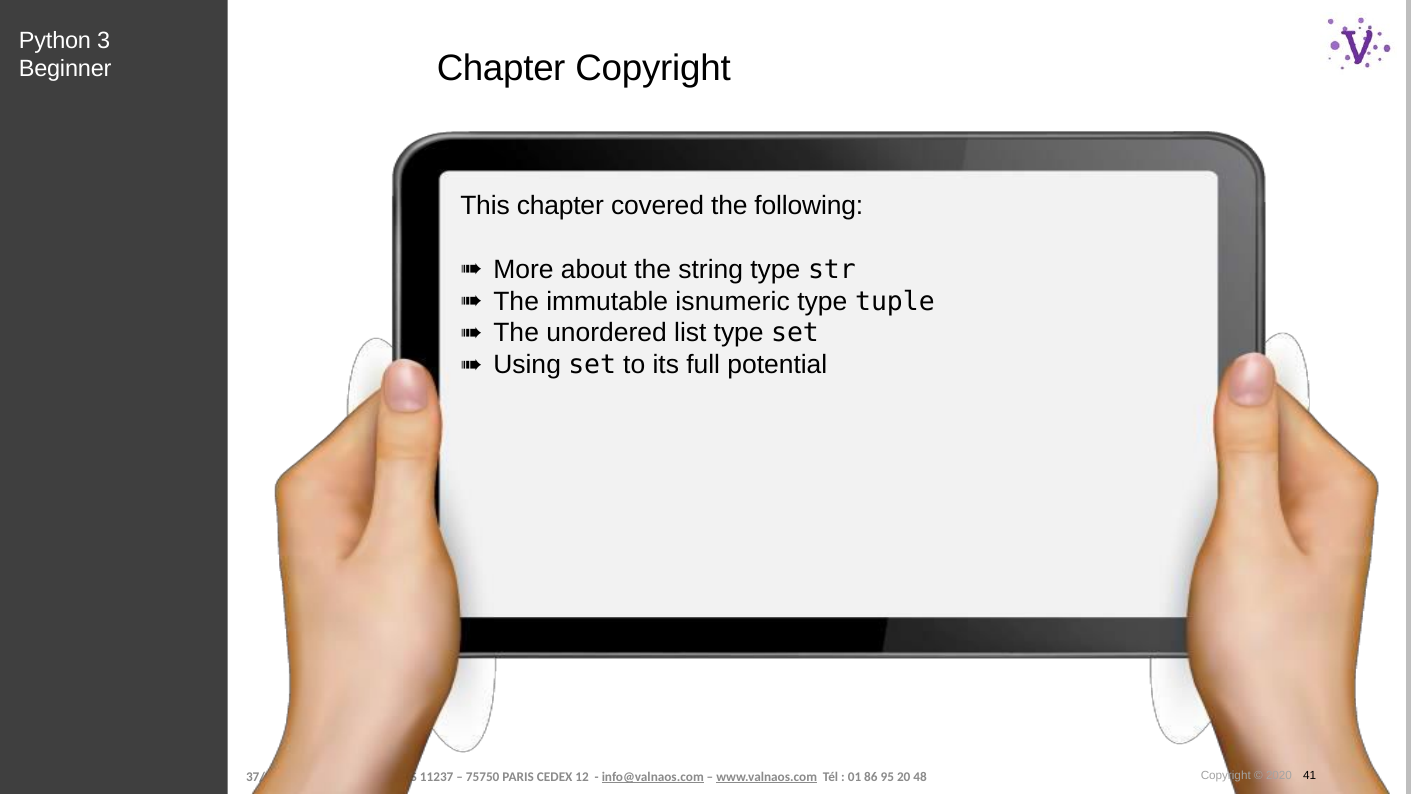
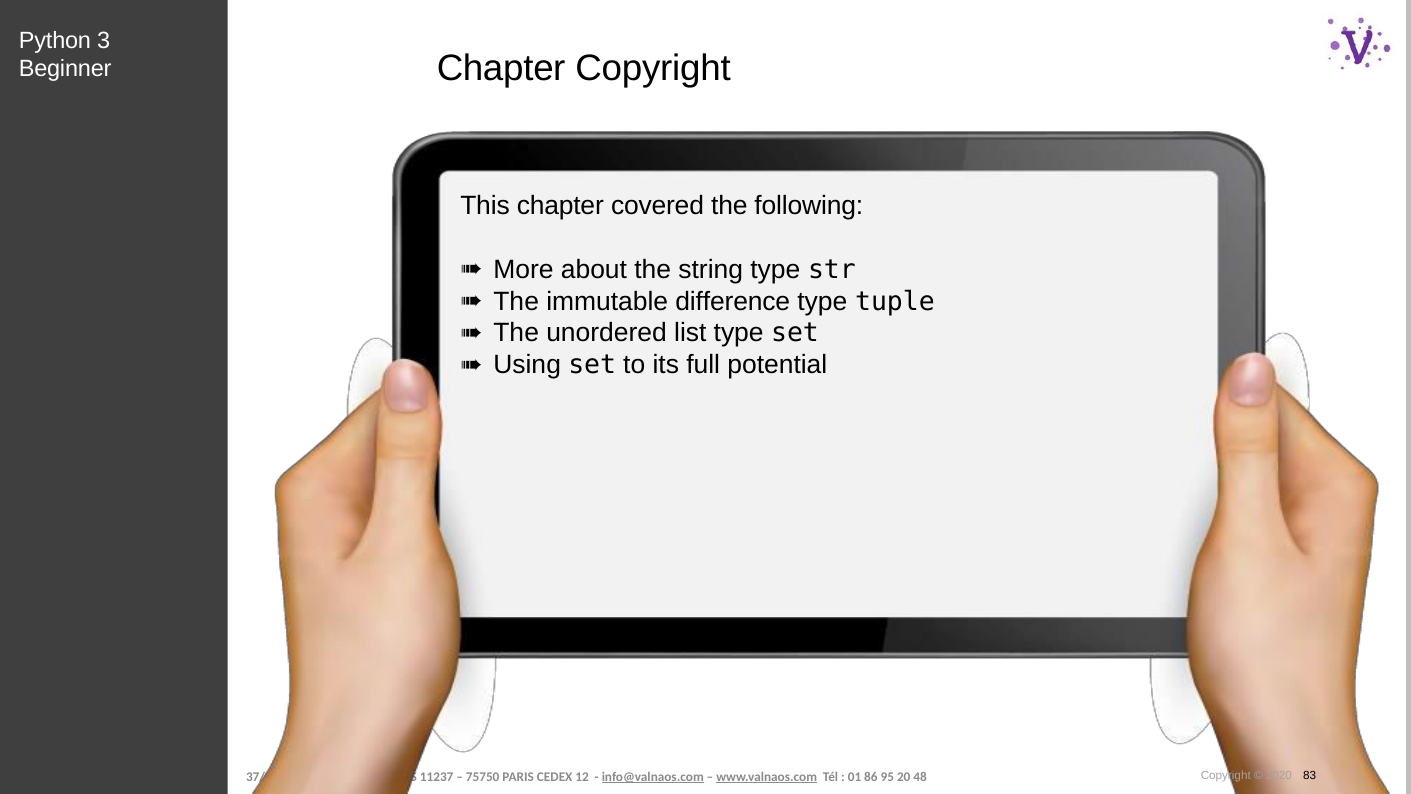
isnumeric: isnumeric -> difference
41: 41 -> 83
